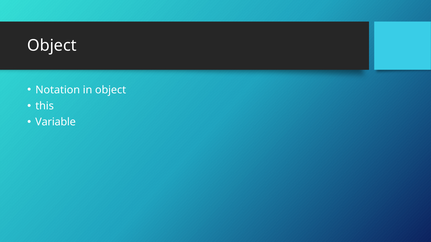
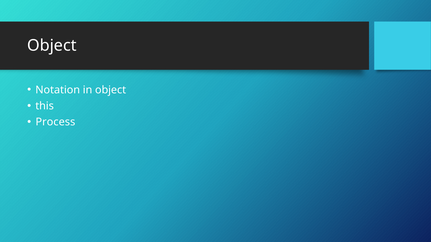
Variable: Variable -> Process
